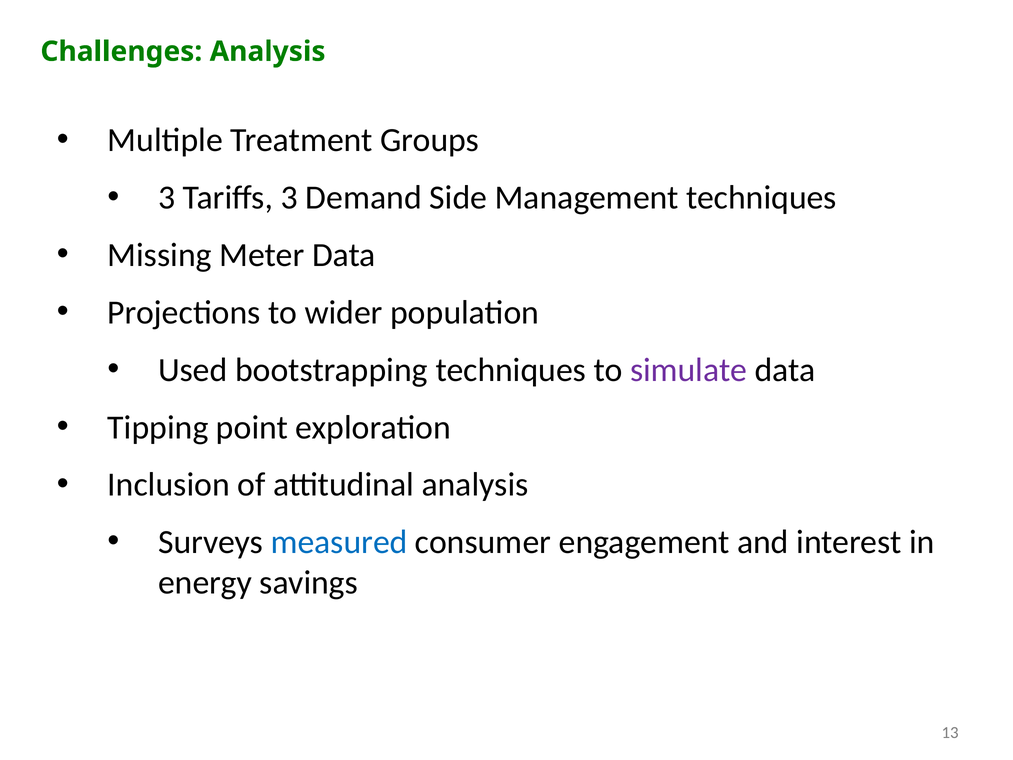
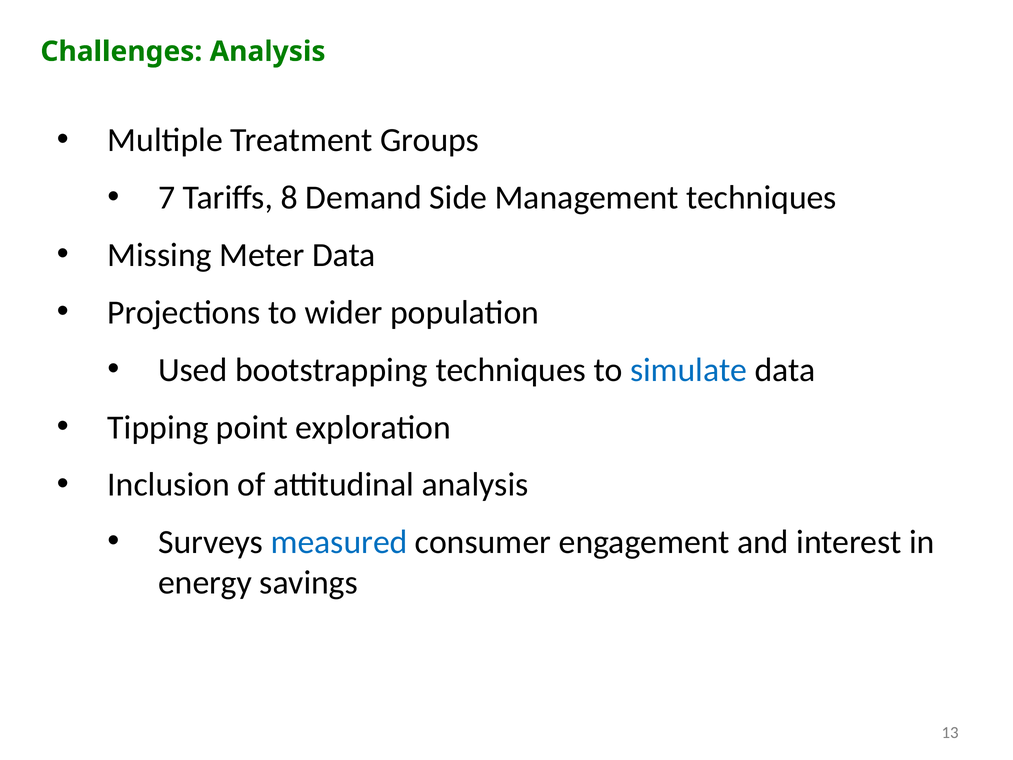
3 at (167, 198): 3 -> 7
Tariffs 3: 3 -> 8
simulate colour: purple -> blue
